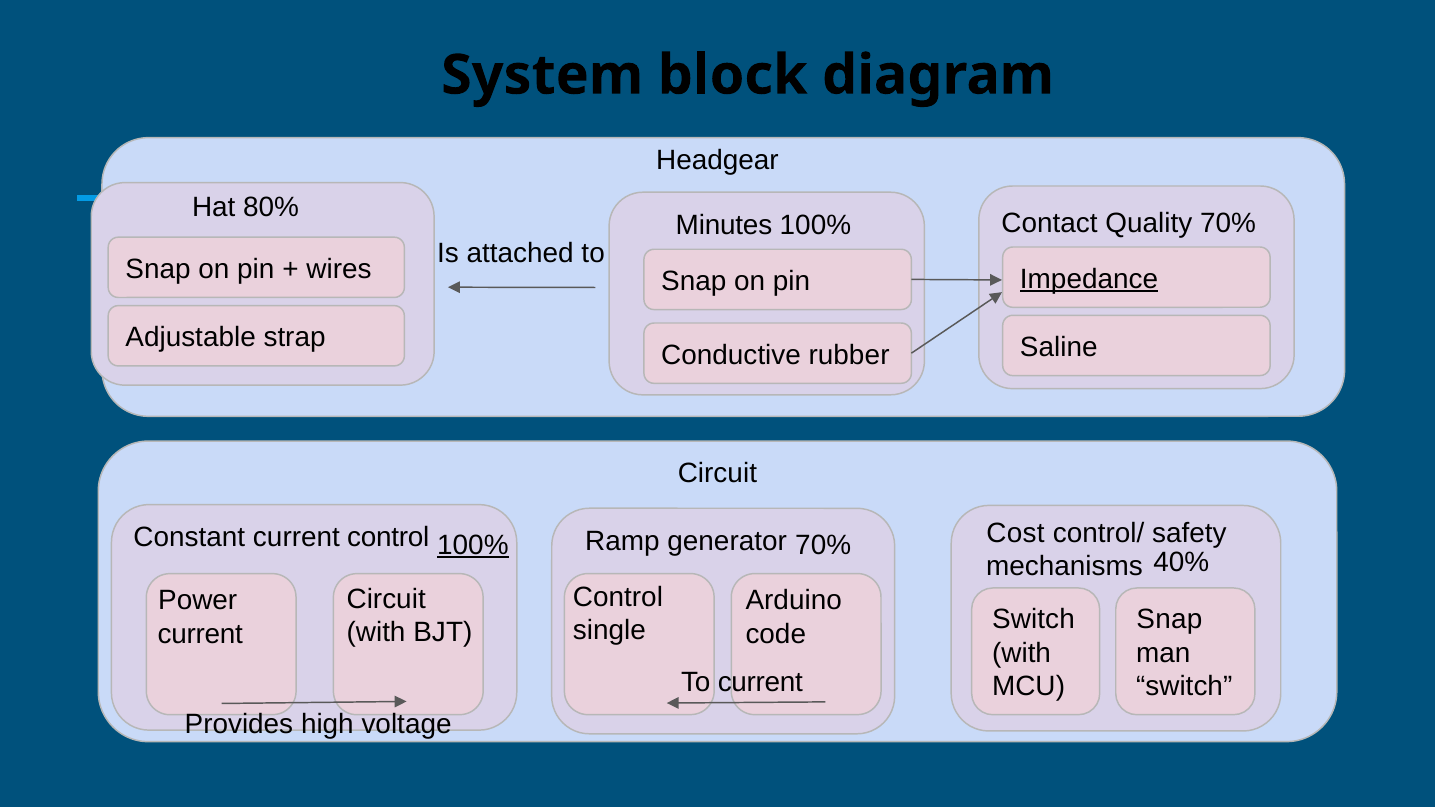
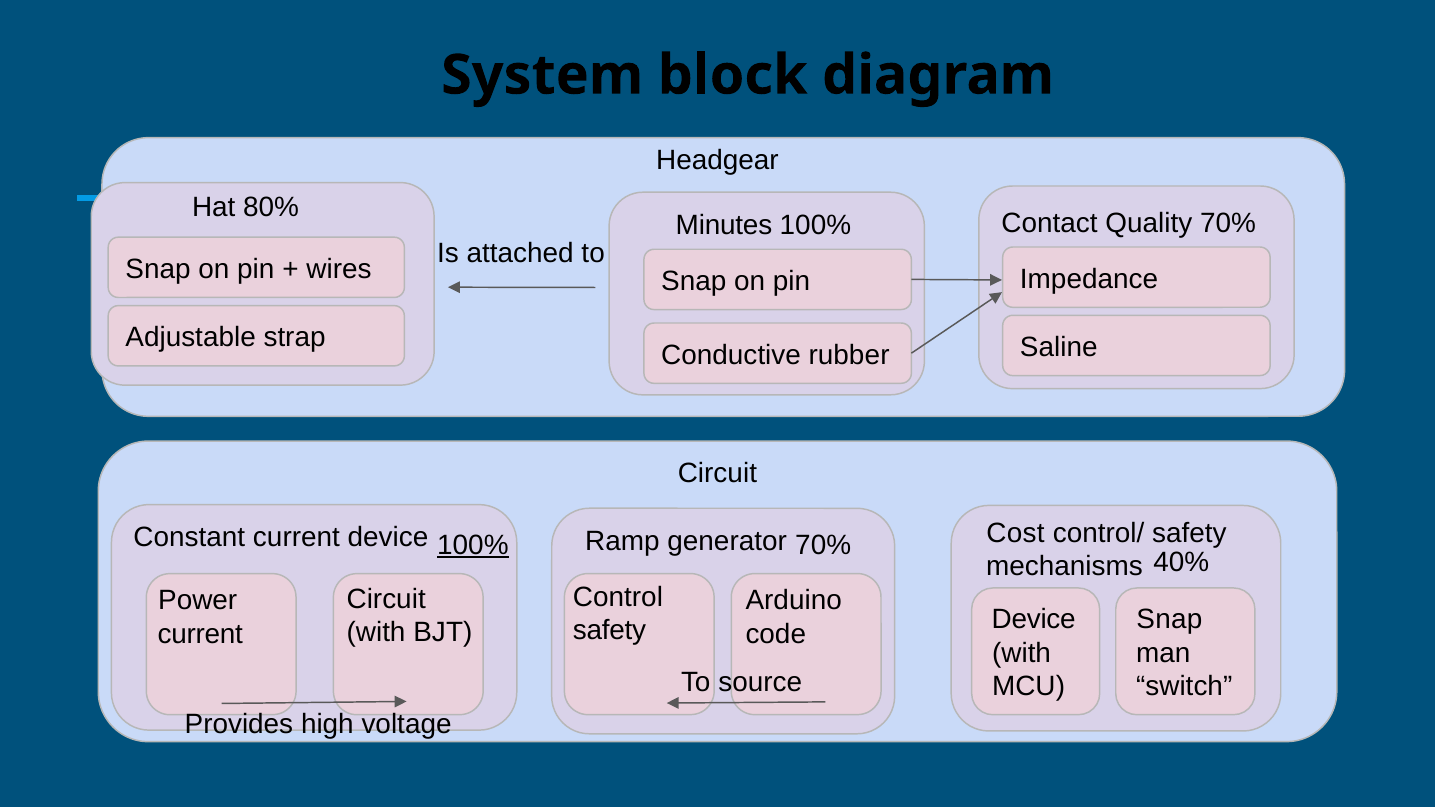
Impedance underline: present -> none
current control: control -> device
Switch at (1033, 620): Switch -> Device
single at (609, 630): single -> safety
To current: current -> source
